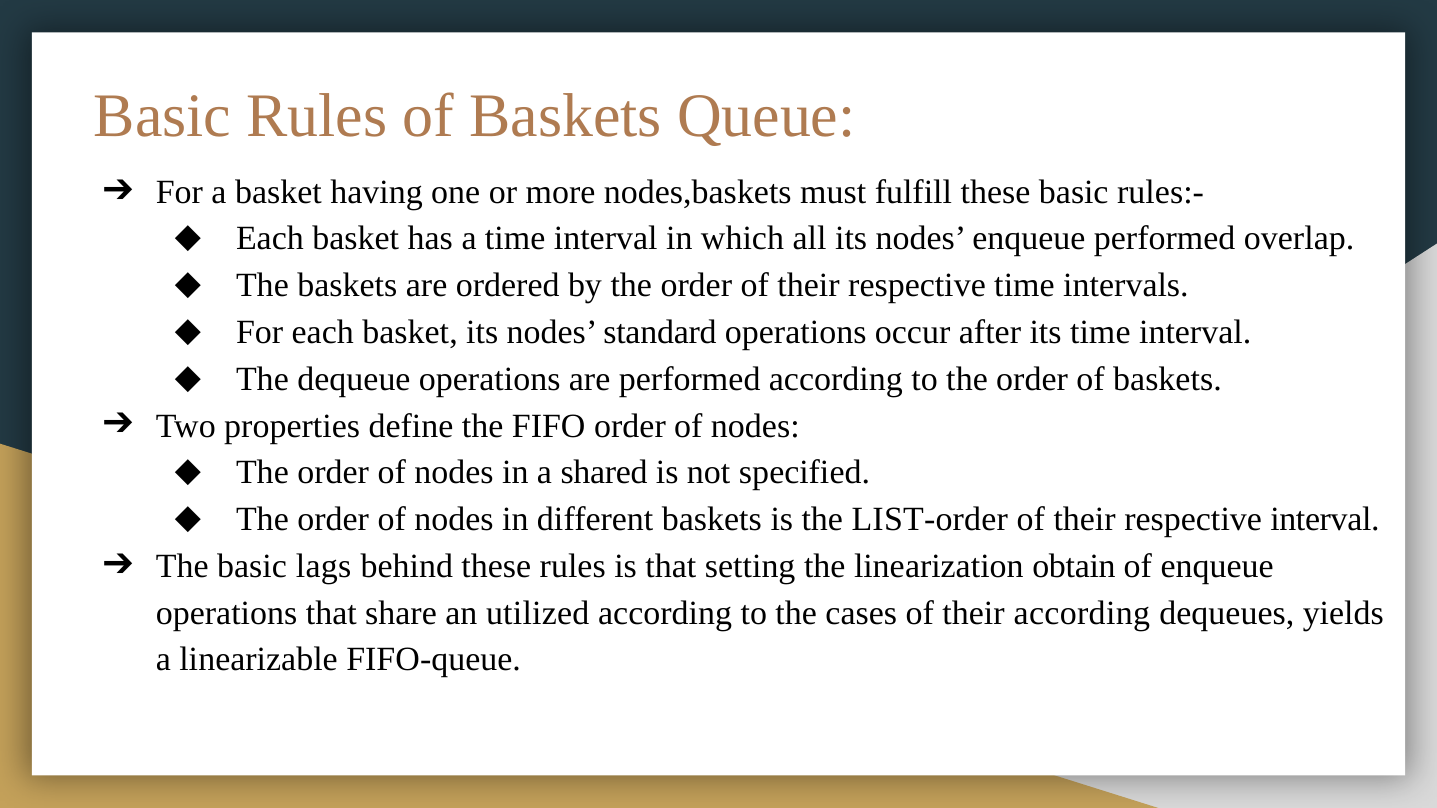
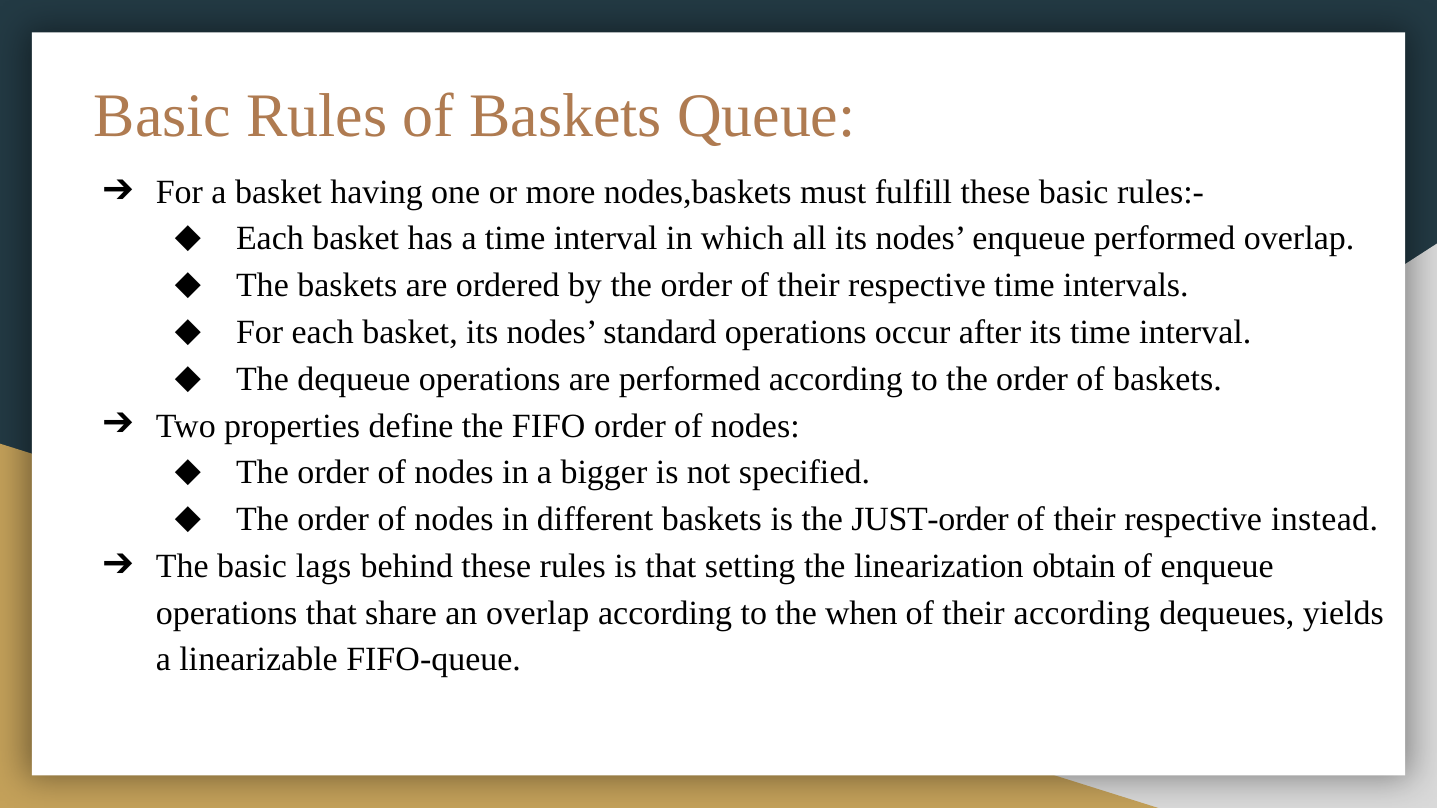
shared: shared -> bigger
LIST-order: LIST-order -> JUST-order
respective interval: interval -> instead
an utilized: utilized -> overlap
cases: cases -> when
